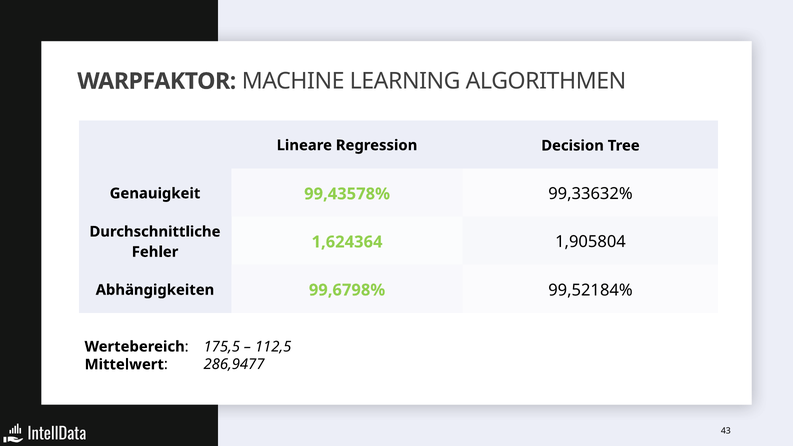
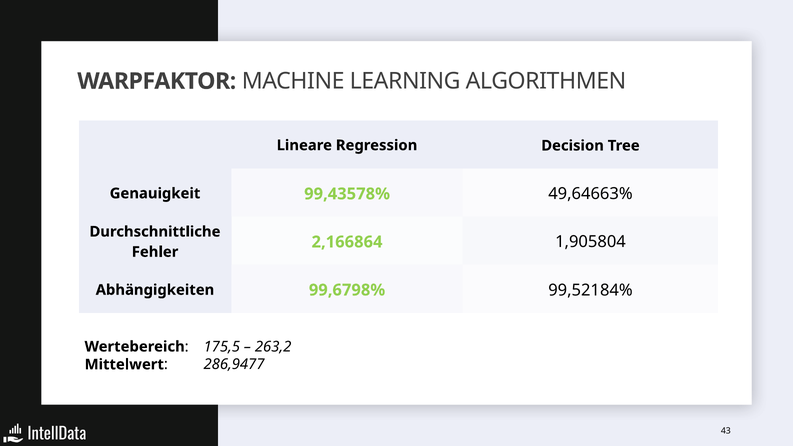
99,33632%: 99,33632% -> 49,64663%
1,624364: 1,624364 -> 2,166864
112,5: 112,5 -> 263,2
